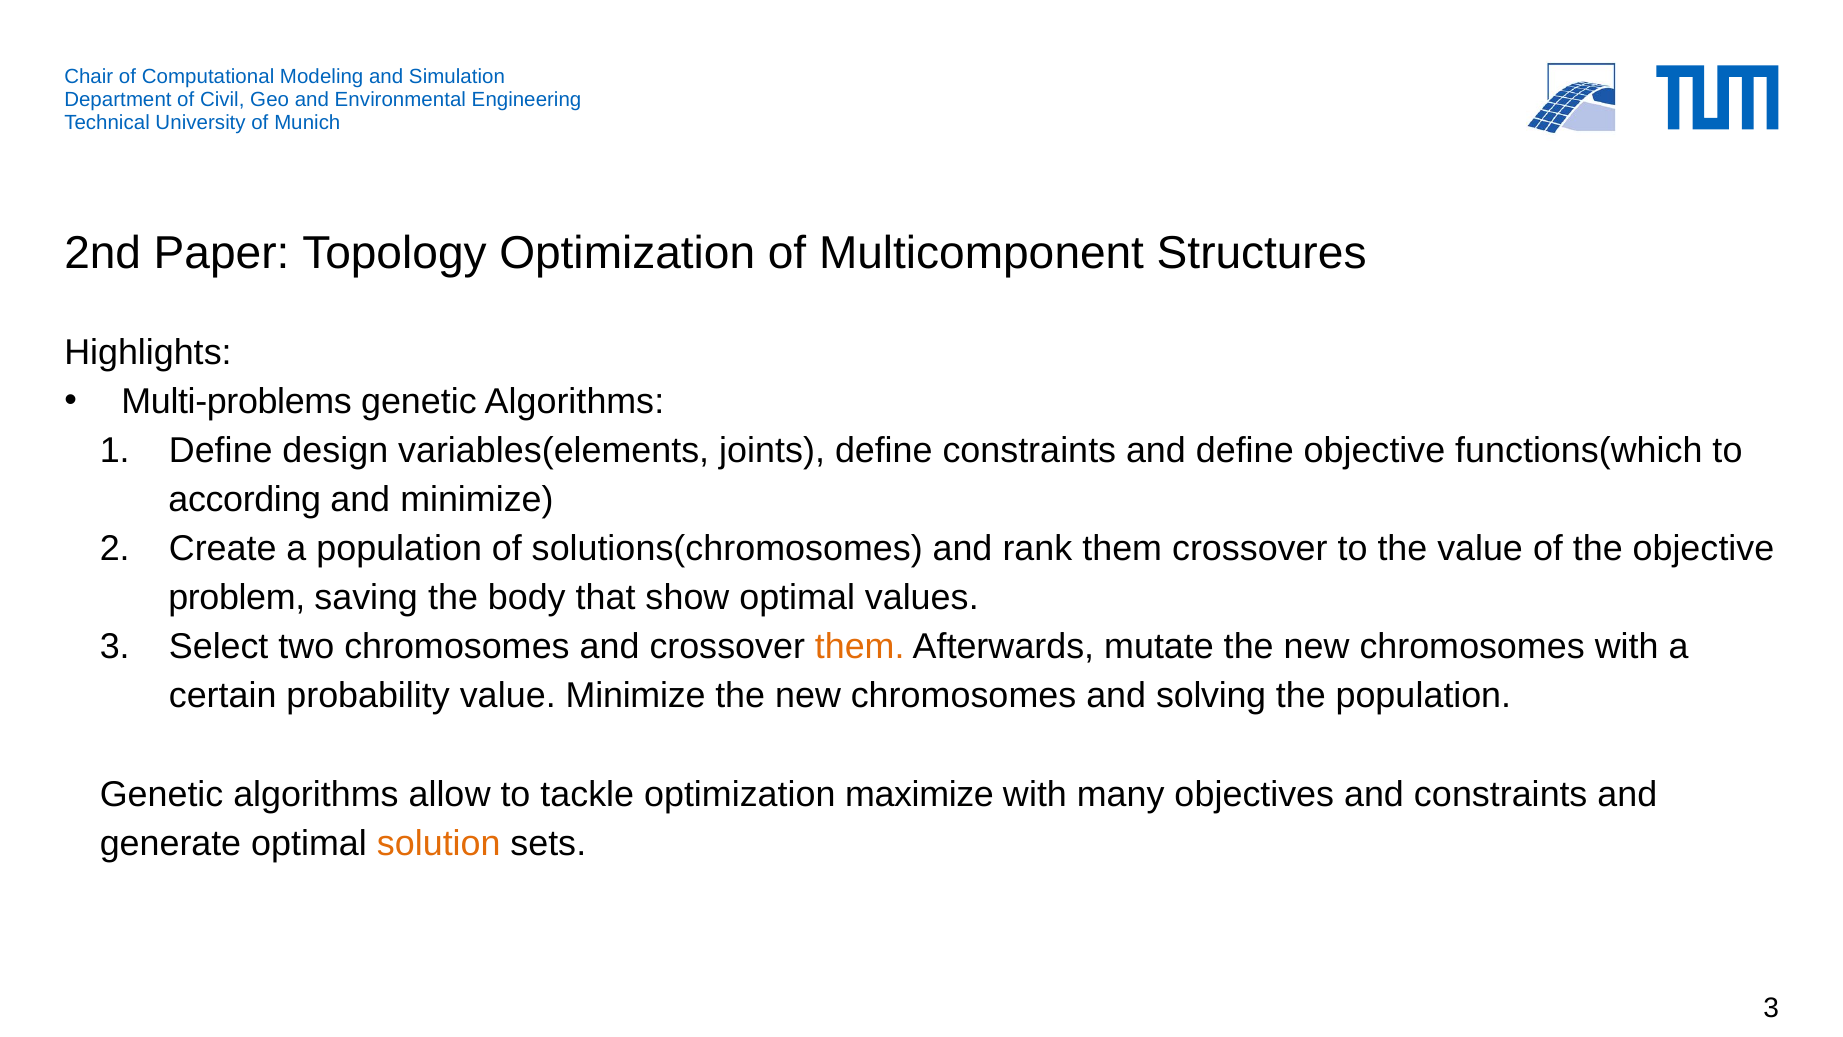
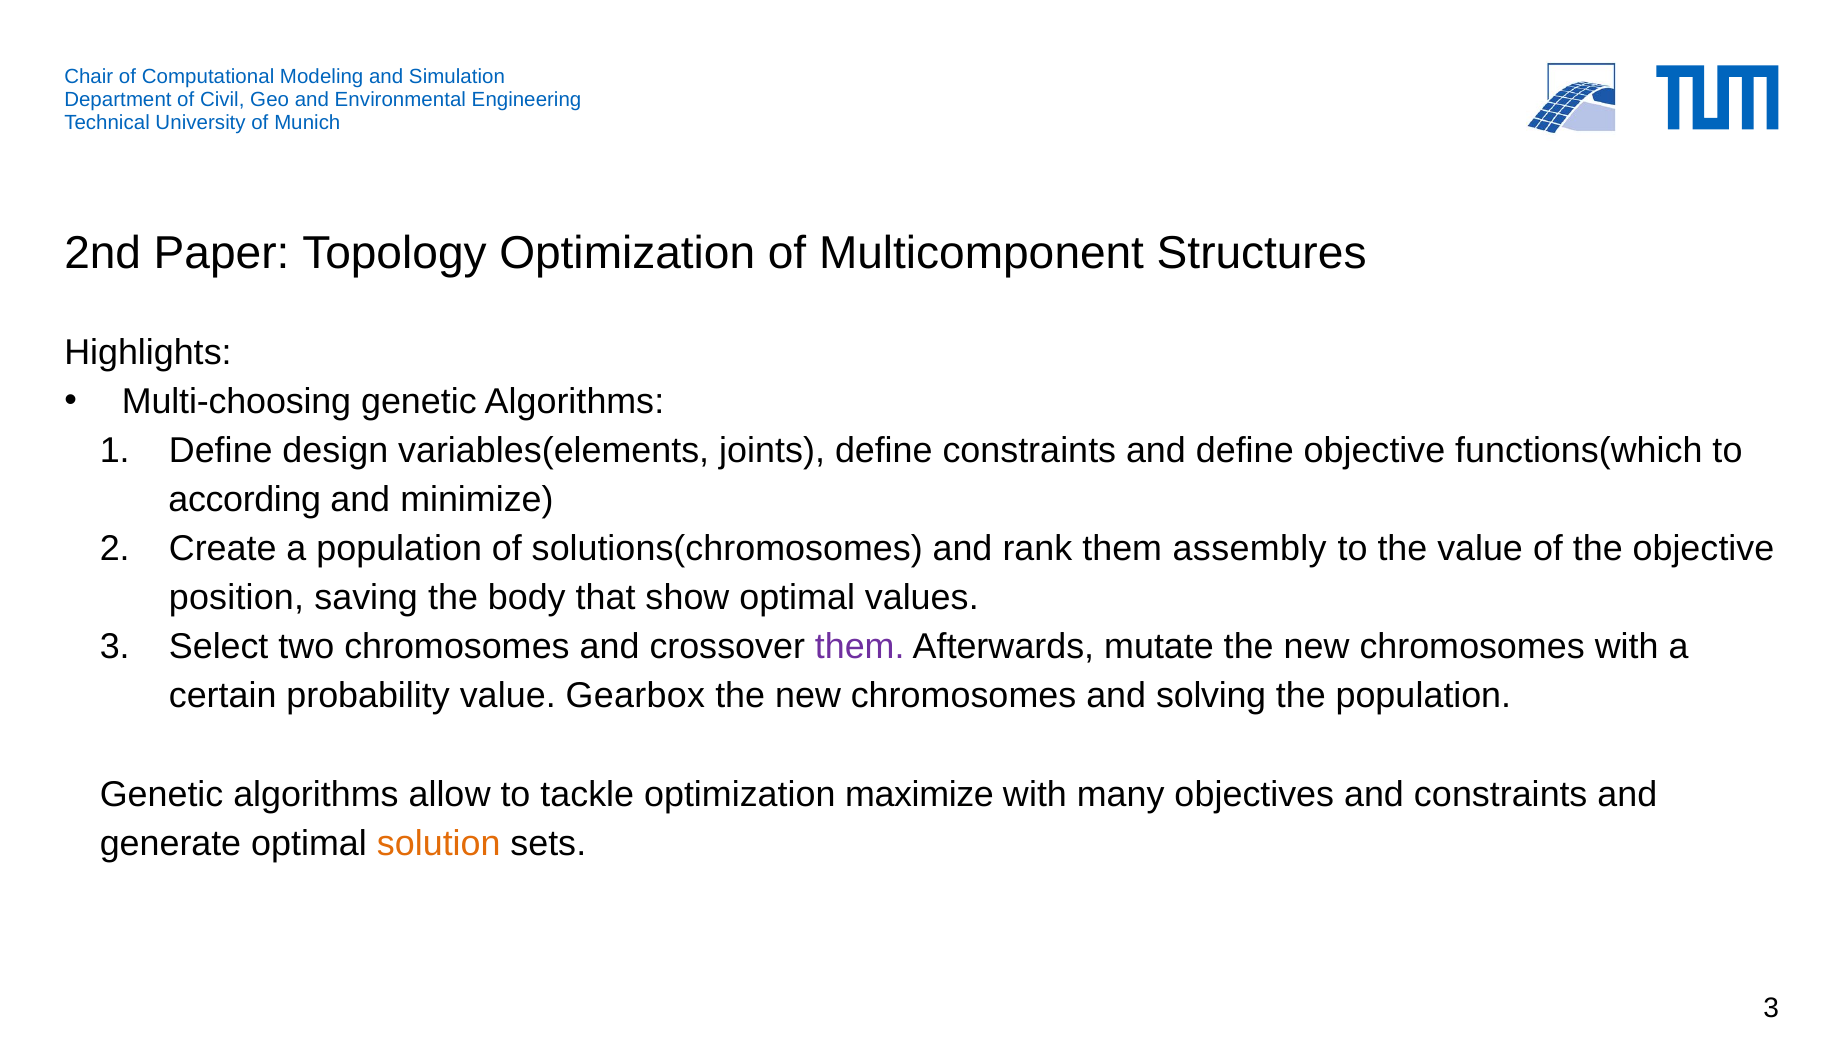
Multi-problems: Multi-problems -> Multi-choosing
them crossover: crossover -> assembly
problem: problem -> position
them at (860, 647) colour: orange -> purple
value Minimize: Minimize -> Gearbox
